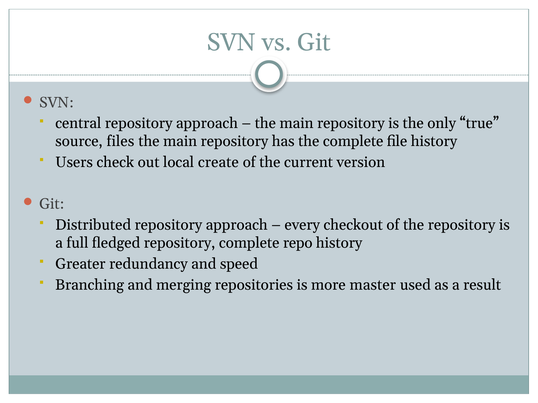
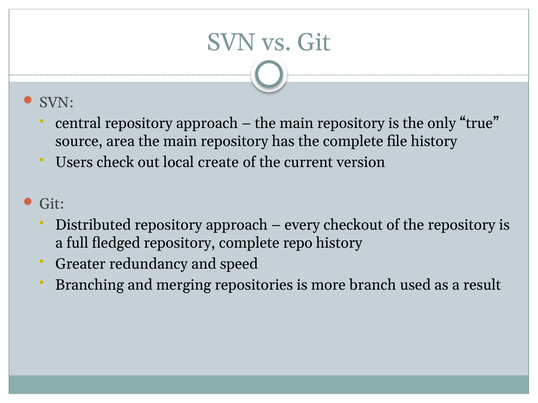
files: files -> area
master: master -> branch
